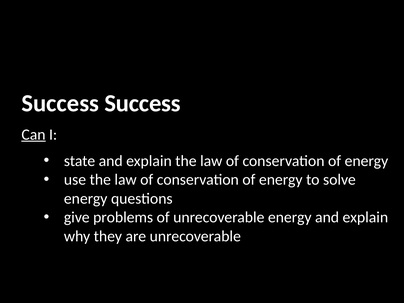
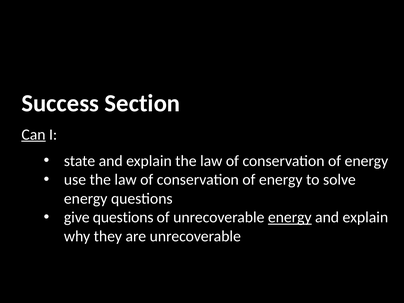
Success Success: Success -> Section
give problems: problems -> questions
energy at (290, 217) underline: none -> present
